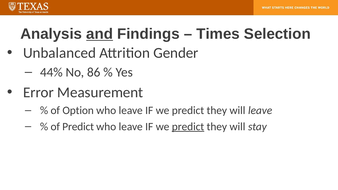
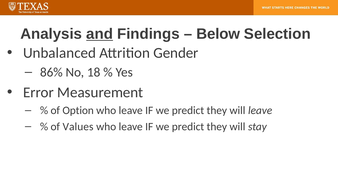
Times: Times -> Below
44%: 44% -> 86%
86: 86 -> 18
of Predict: Predict -> Values
predict at (188, 127) underline: present -> none
